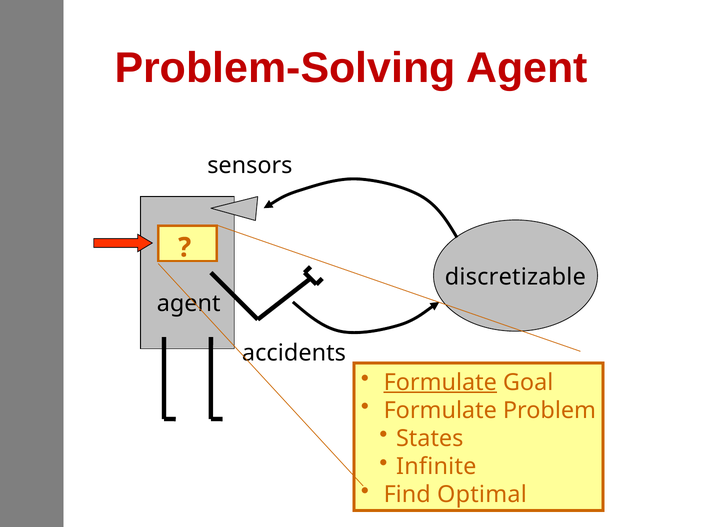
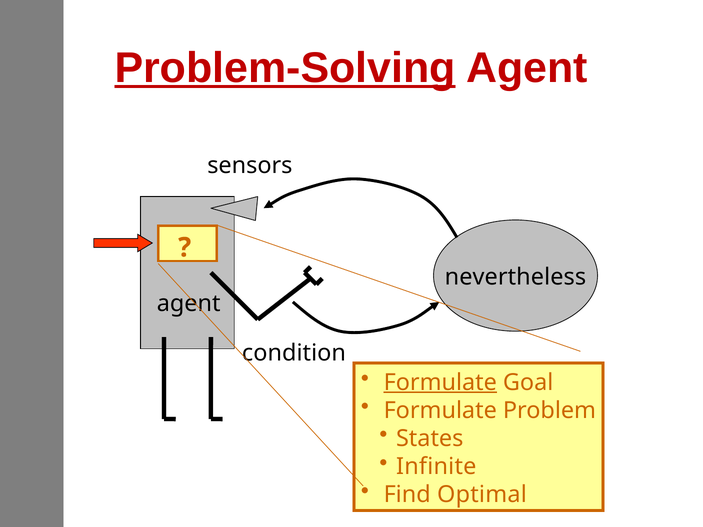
Problem-Solving underline: none -> present
discretizable: discretizable -> nevertheless
accidents: accidents -> condition
